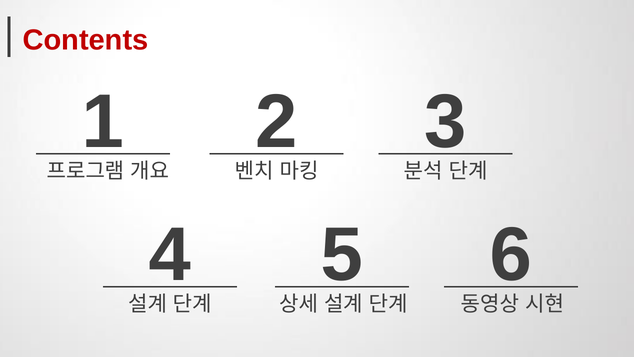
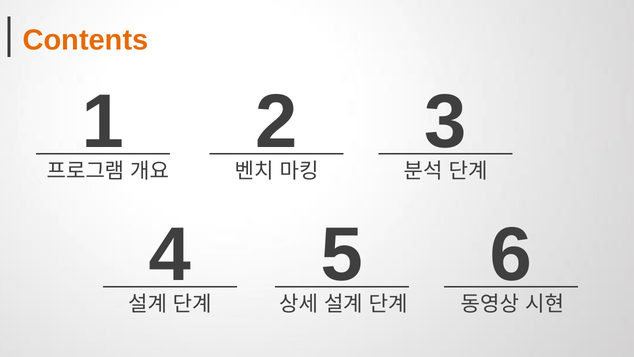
Contents colour: red -> orange
